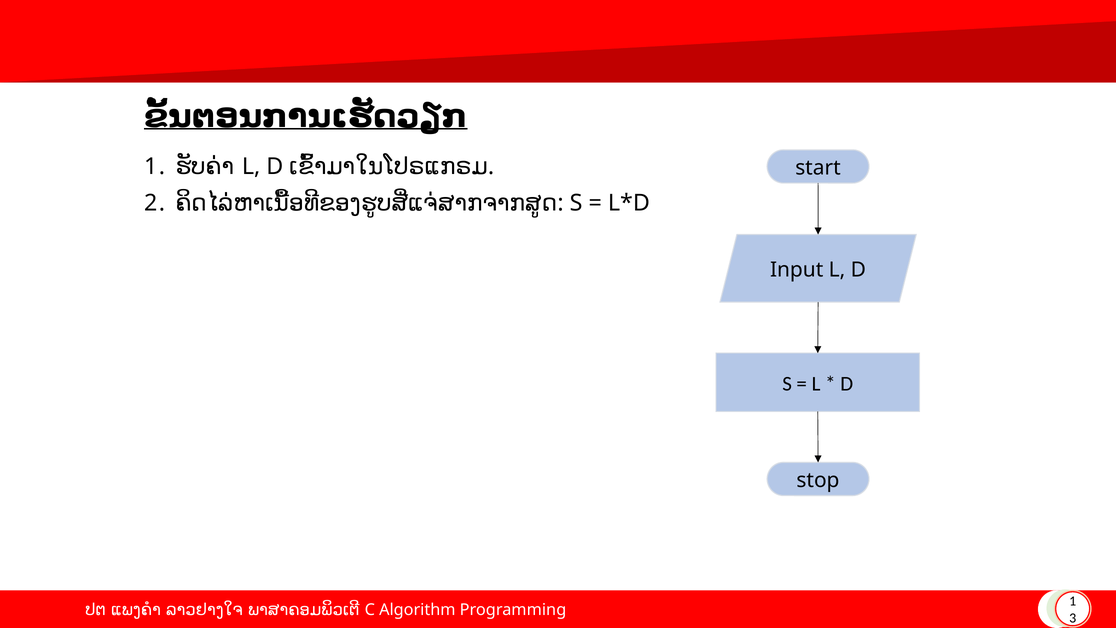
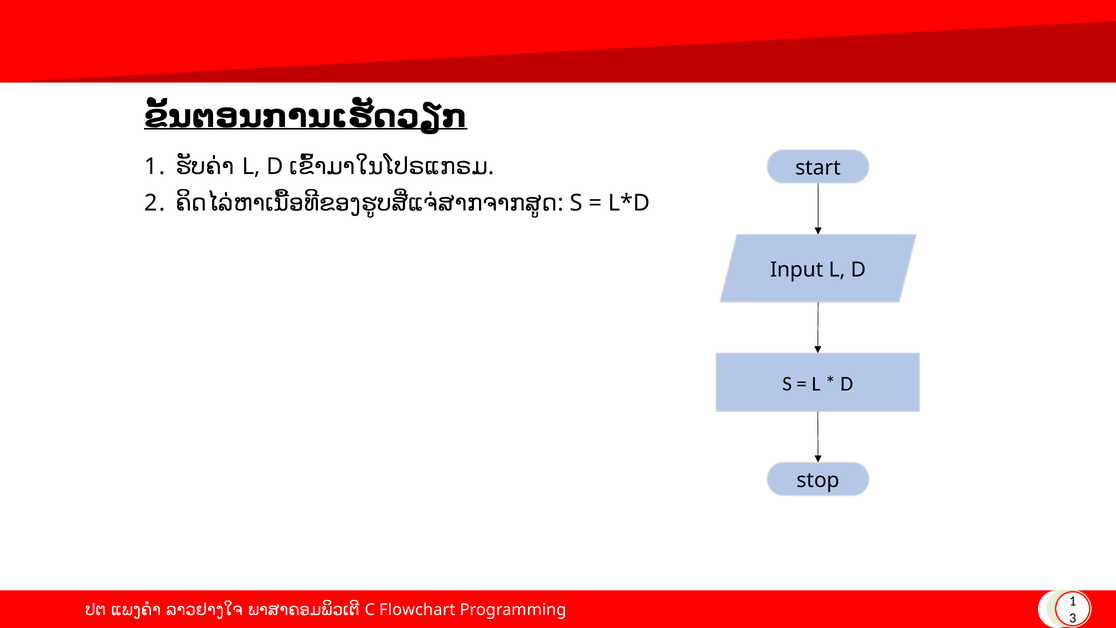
Algorithm: Algorithm -> Flowchart
